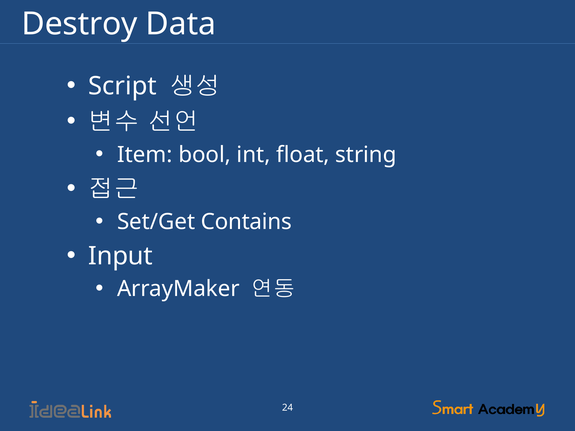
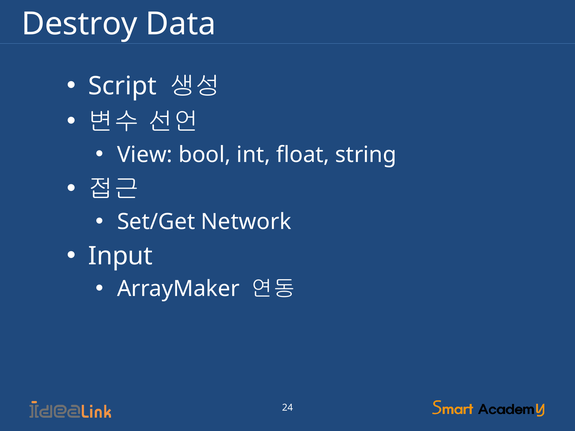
Item: Item -> View
Contains: Contains -> Network
